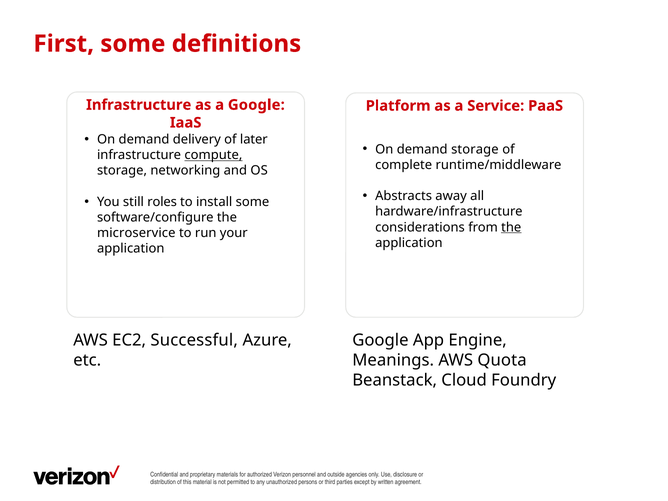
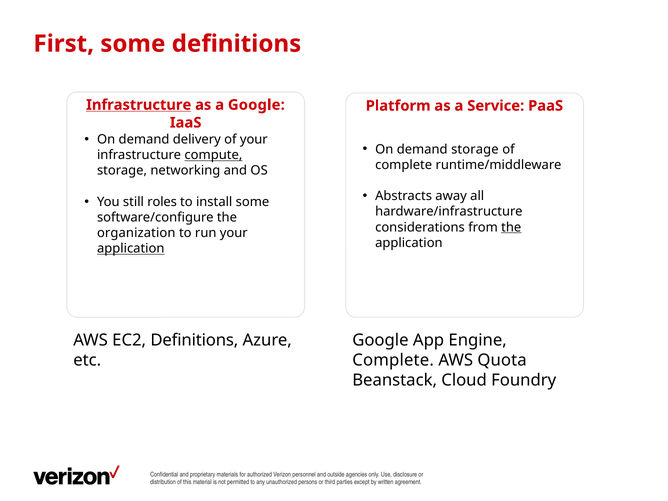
Infrastructure at (139, 105) underline: none -> present
of later: later -> your
microservice: microservice -> organization
application at (131, 249) underline: none -> present
EC2 Successful: Successful -> Definitions
Meanings at (393, 360): Meanings -> Complete
